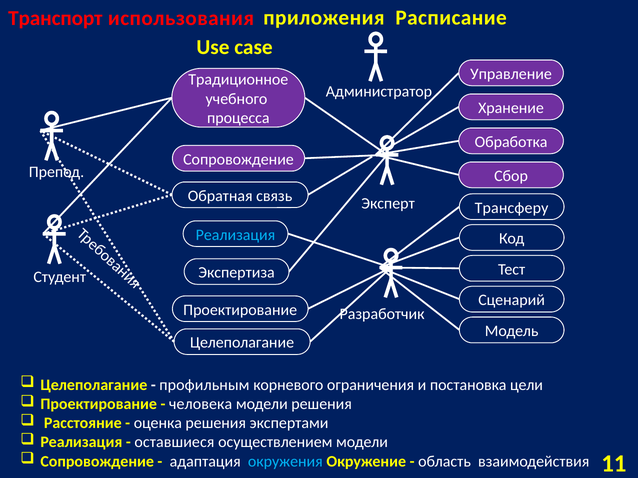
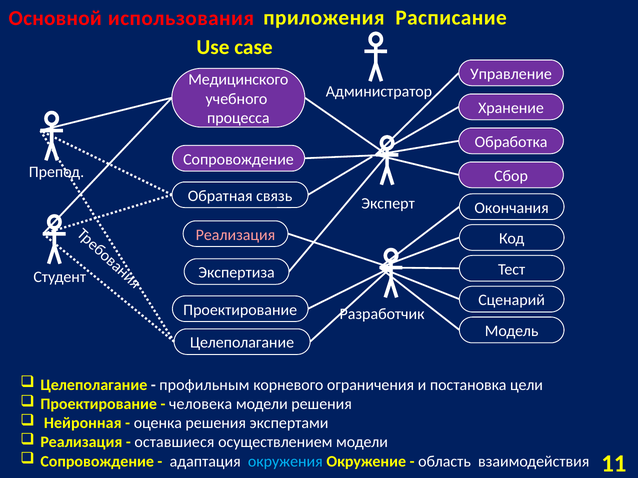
Транспорт: Транспорт -> Основной
Традиционное: Традиционное -> Медицинского
Трансферу: Трансферу -> Окончания
Реализация at (235, 235) colour: light blue -> pink
Расстояние: Расстояние -> Нейронная
